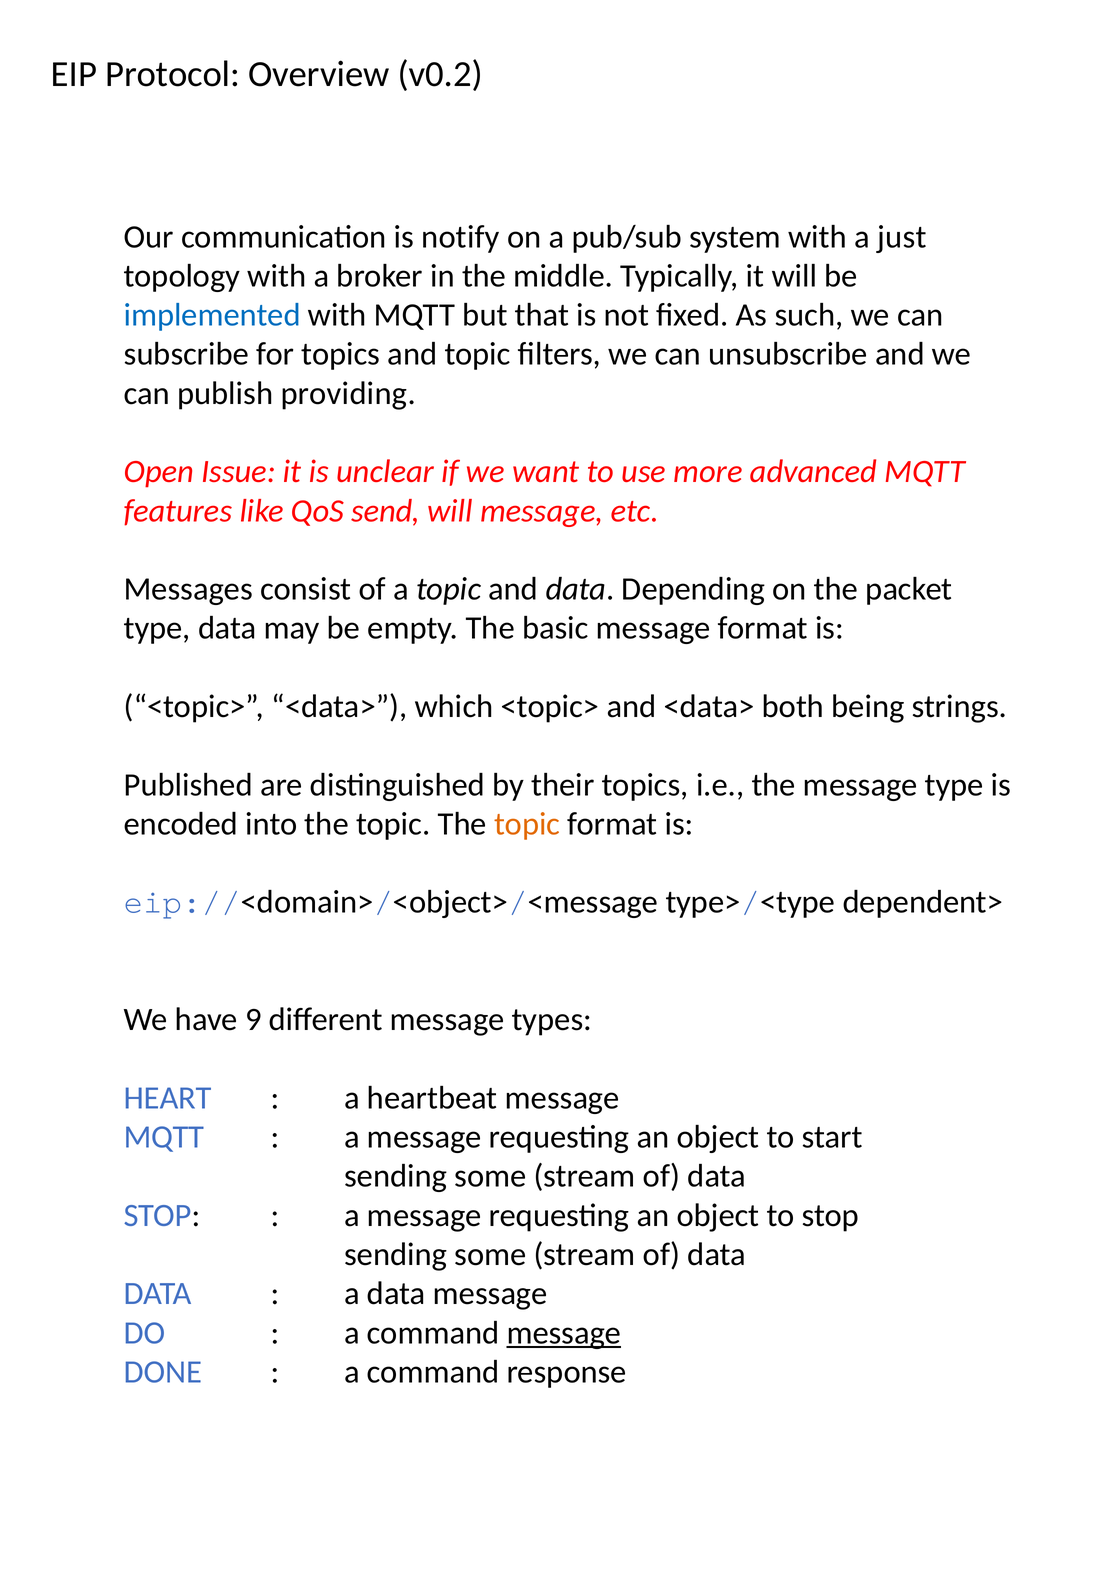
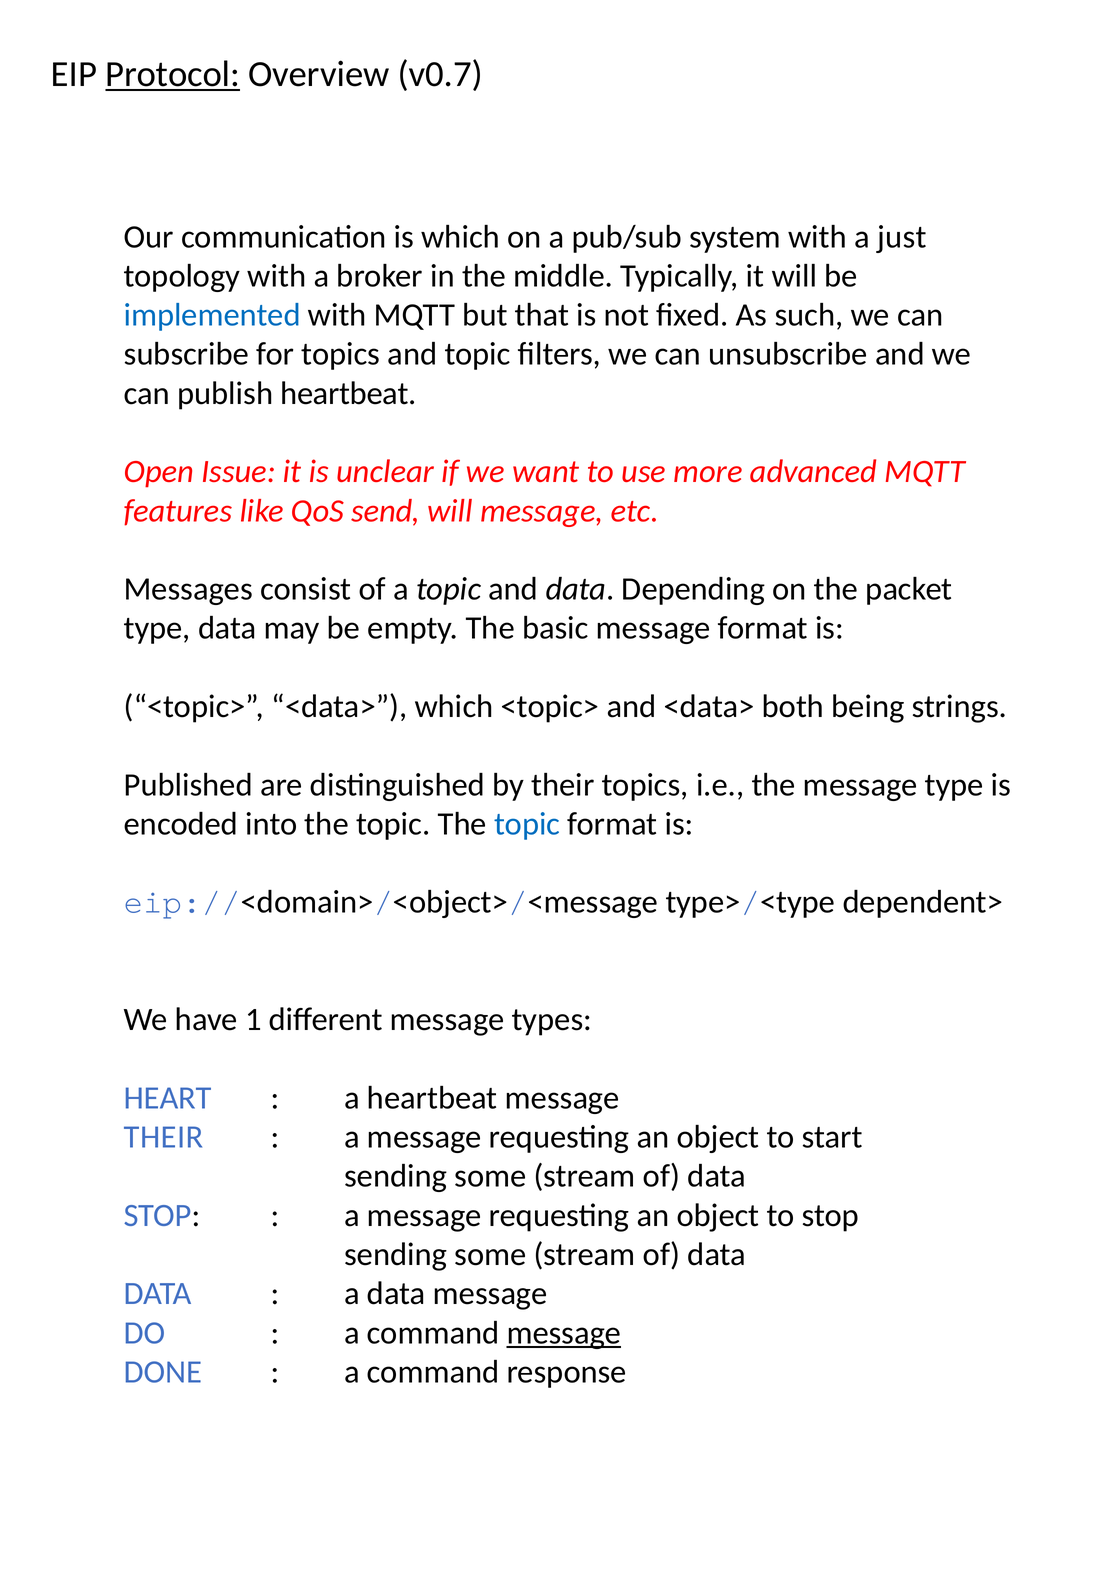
Protocol underline: none -> present
v0.2: v0.2 -> v0.7
is notify: notify -> which
publish providing: providing -> heartbeat
topic at (527, 824) colour: orange -> blue
9: 9 -> 1
MQTT at (164, 1138): MQTT -> THEIR
